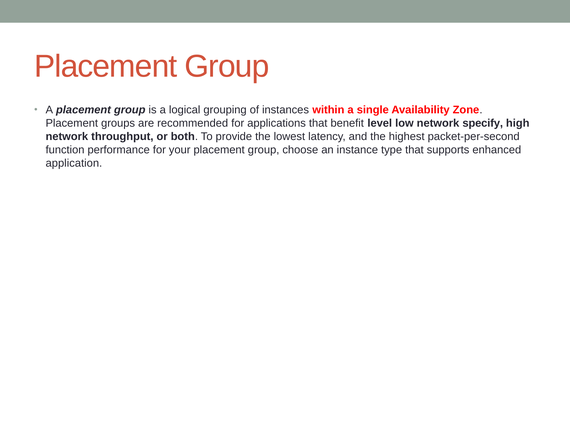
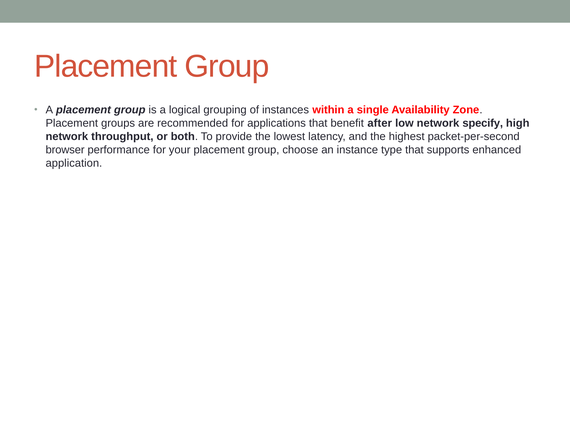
level: level -> after
function: function -> browser
